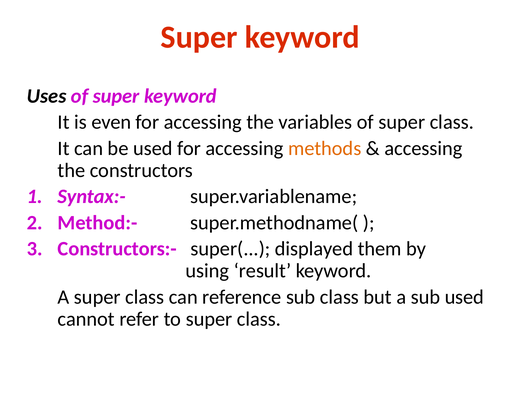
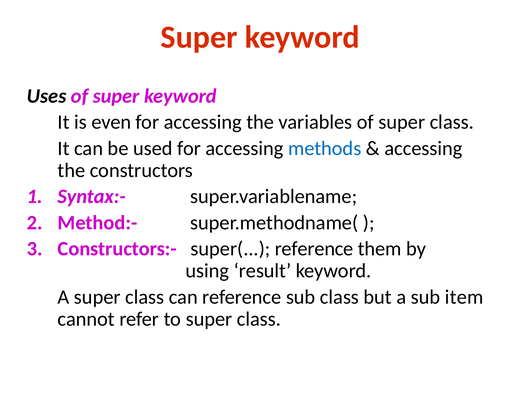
methods colour: orange -> blue
super( displayed: displayed -> reference
sub used: used -> item
